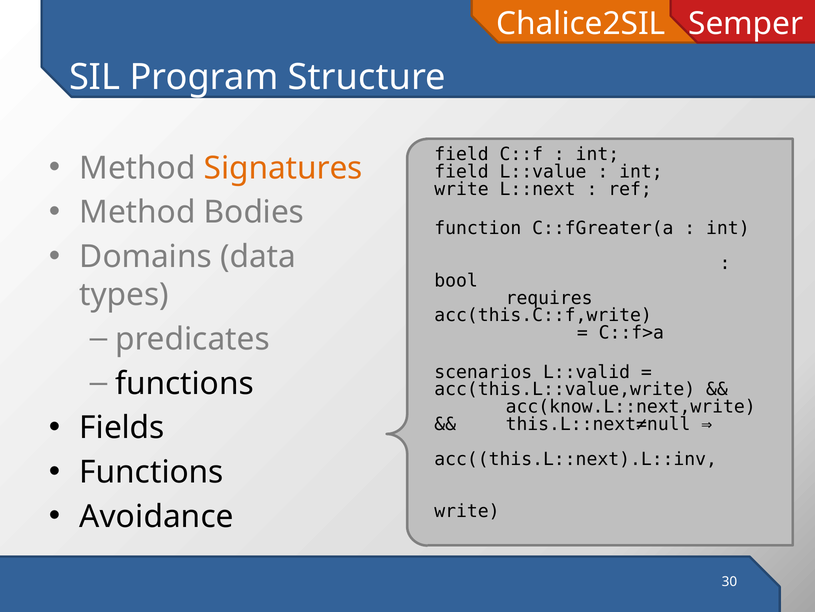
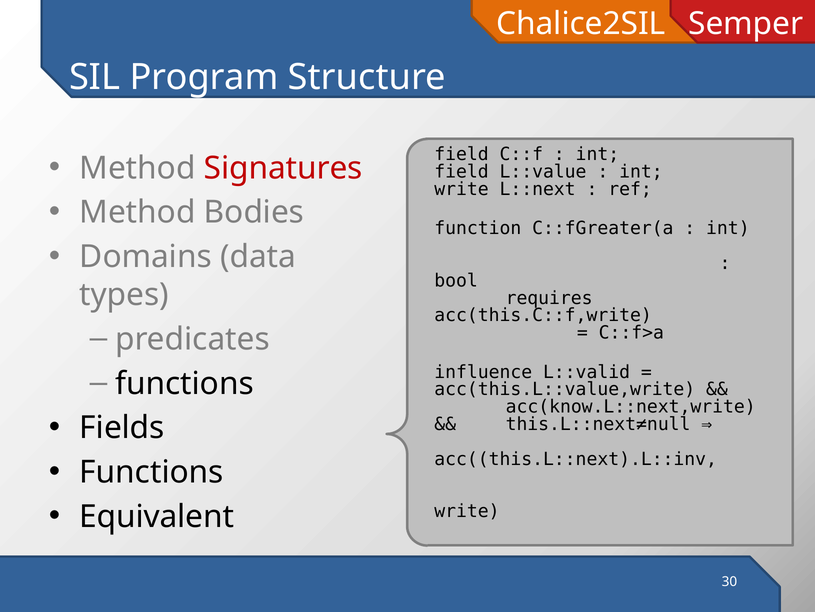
Signatures colour: orange -> red
scenarios: scenarios -> influence
Avoidance: Avoidance -> Equivalent
